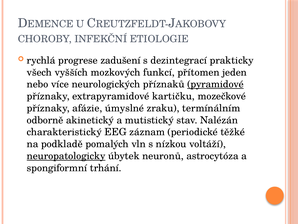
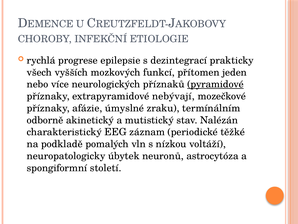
zadušení: zadušení -> epilepsie
kartičku: kartičku -> nebývají
neuropatologicky underline: present -> none
trhání: trhání -> století
